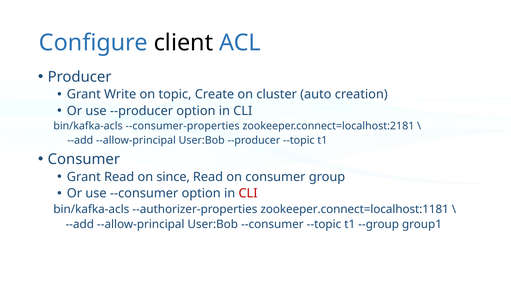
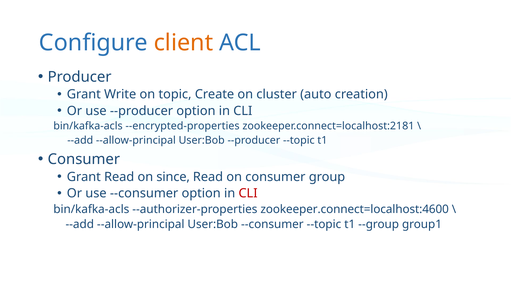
client colour: black -> orange
--consumer-properties: --consumer-properties -> --encrypted-properties
zookeeper.connect=localhost:1181: zookeeper.connect=localhost:1181 -> zookeeper.connect=localhost:4600
